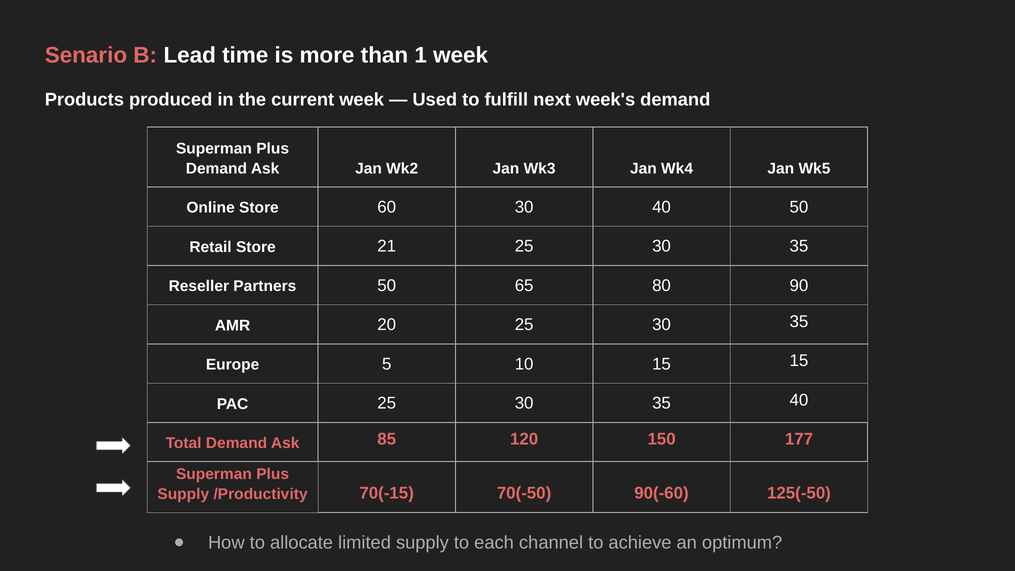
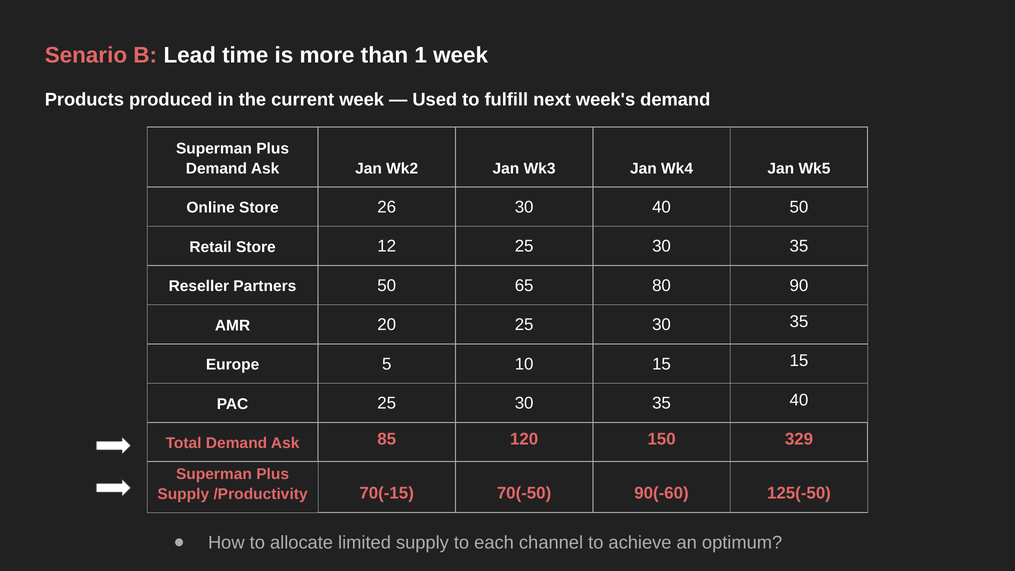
60: 60 -> 26
21: 21 -> 12
177: 177 -> 329
